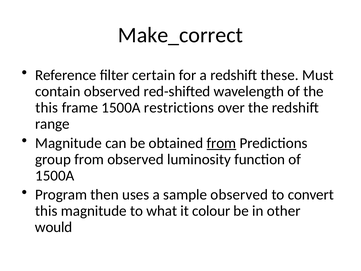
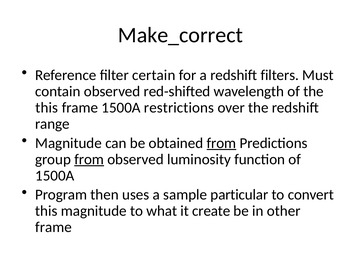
these: these -> filters
from at (89, 159) underline: none -> present
sample observed: observed -> particular
colour: colour -> create
would at (54, 227): would -> frame
